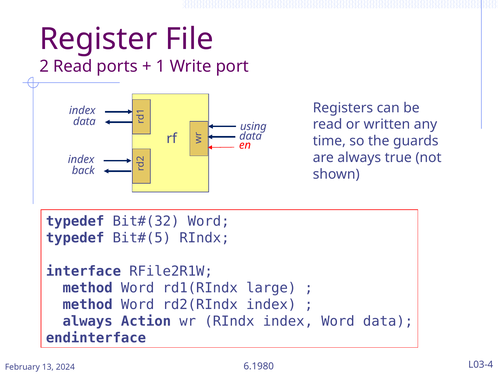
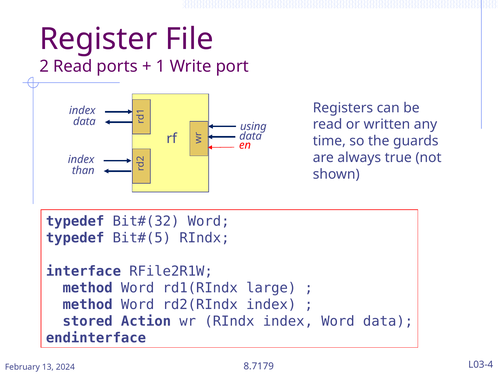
back: back -> than
always at (88, 321): always -> stored
6.1980: 6.1980 -> 8.7179
